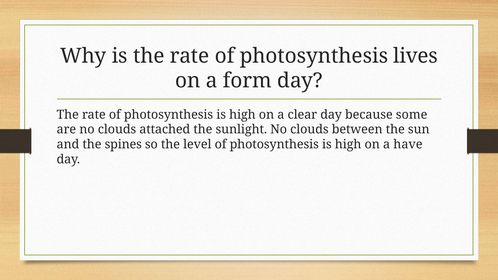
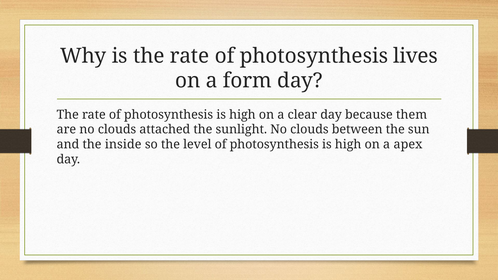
some: some -> them
spines: spines -> inside
have: have -> apex
